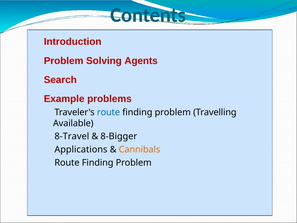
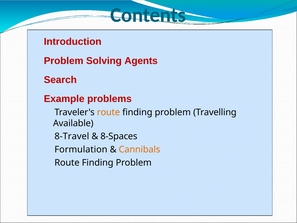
route at (108, 112) colour: blue -> orange
8-Bigger: 8-Bigger -> 8-Spaces
Applications: Applications -> Formulation
